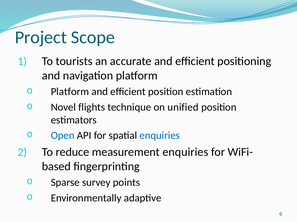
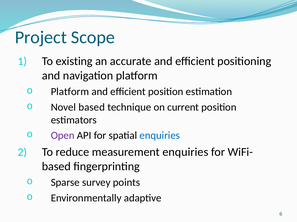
tourists: tourists -> existing
Novel flights: flights -> based
unified: unified -> current
Open colour: blue -> purple
